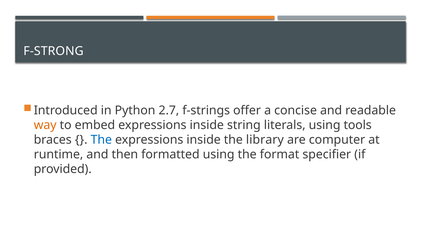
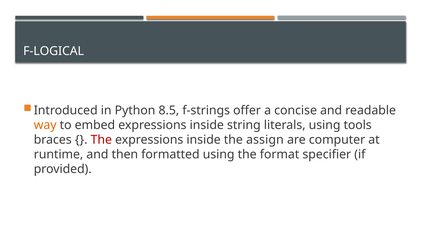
F-STRONG: F-STRONG -> F-LOGICAL
2.7: 2.7 -> 8.5
The at (101, 140) colour: blue -> red
library: library -> assign
